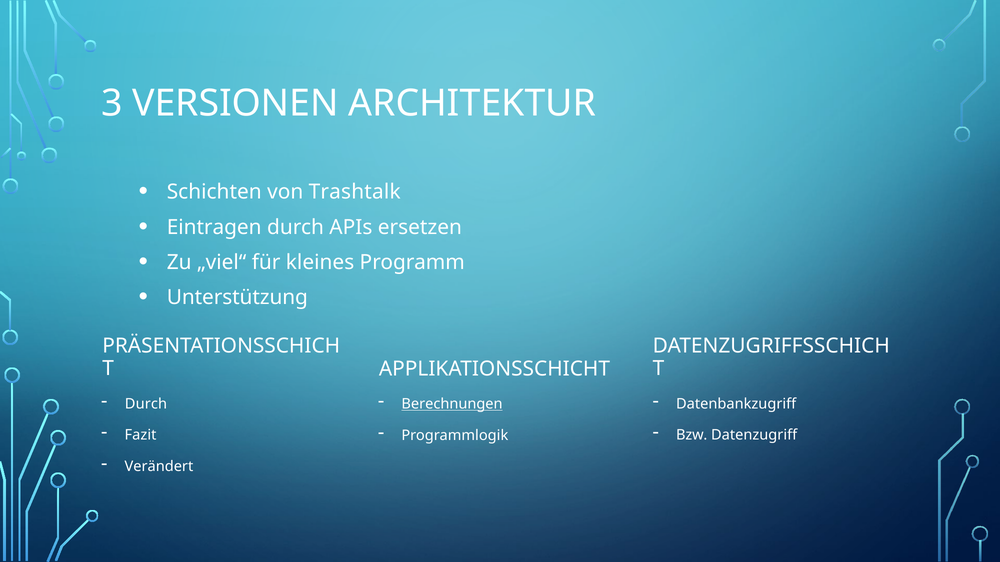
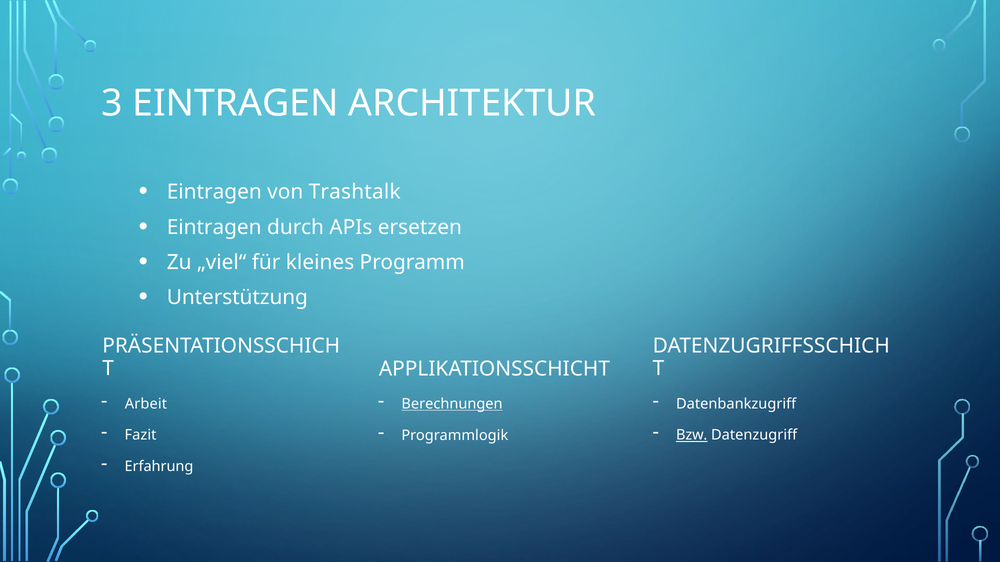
3 VERSIONEN: VERSIONEN -> EINTRAGEN
Schichten at (214, 192): Schichten -> Eintragen
Durch at (146, 404): Durch -> Arbeit
Bzw underline: none -> present
Verändert: Verändert -> Erfahrung
